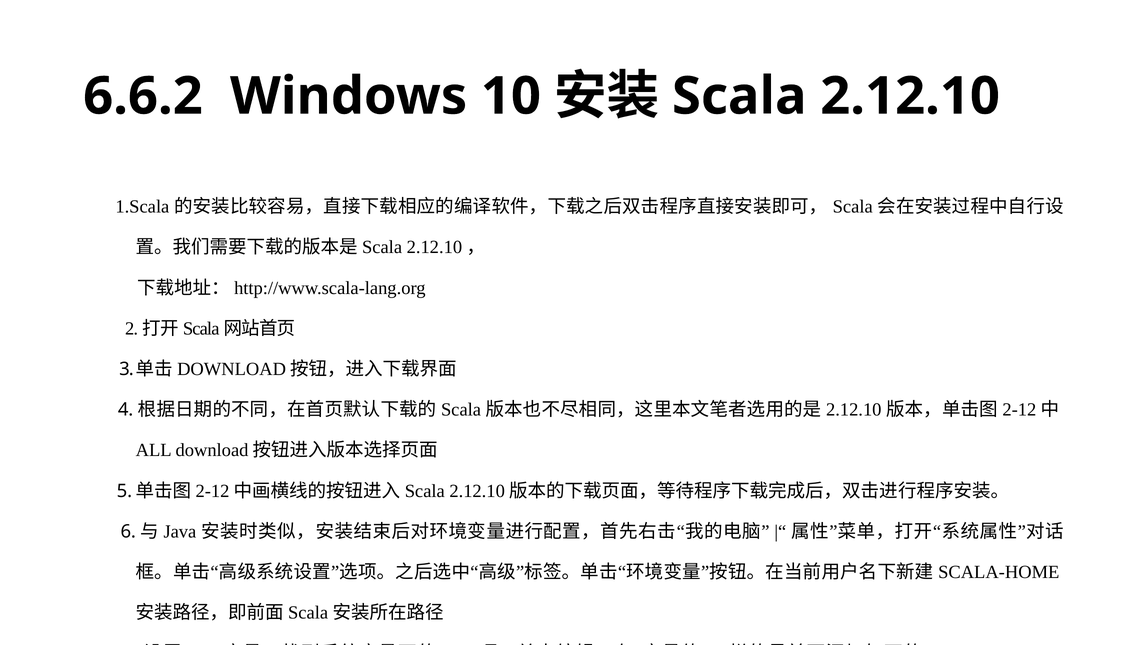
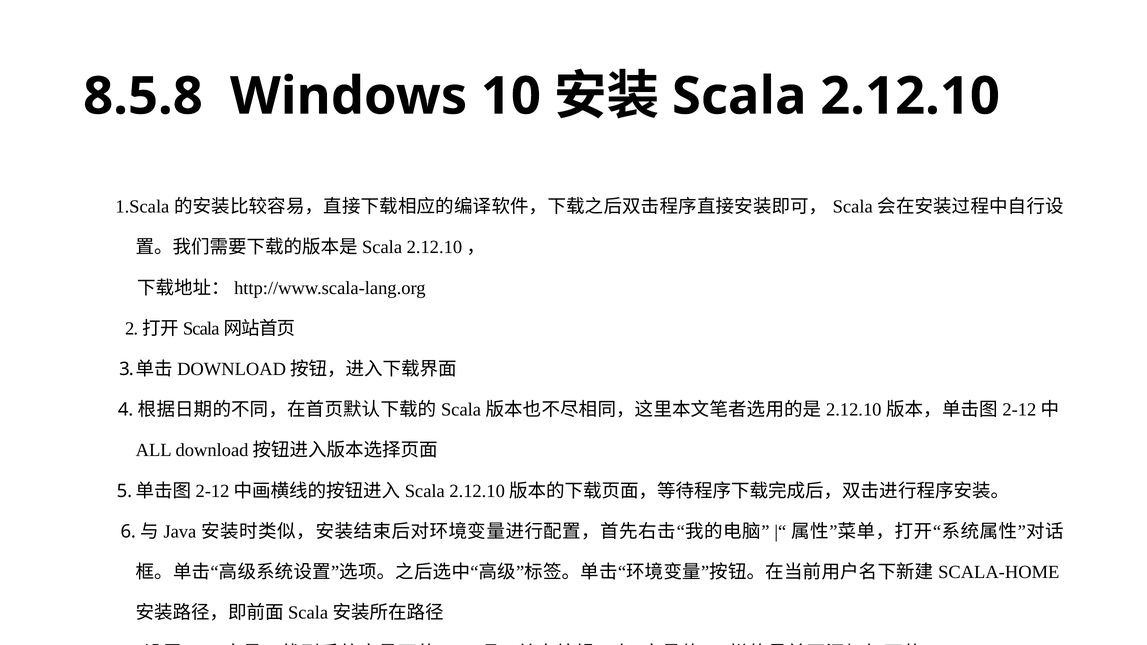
6.6.2: 6.6.2 -> 8.5.8
